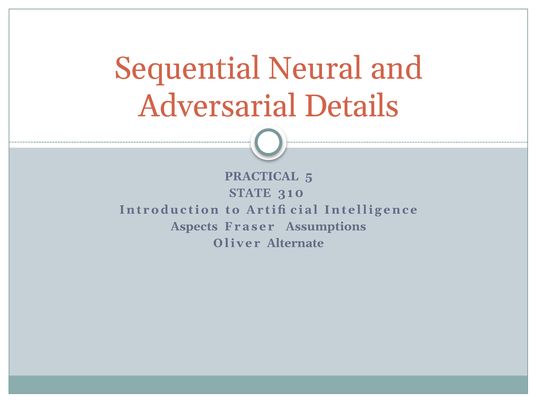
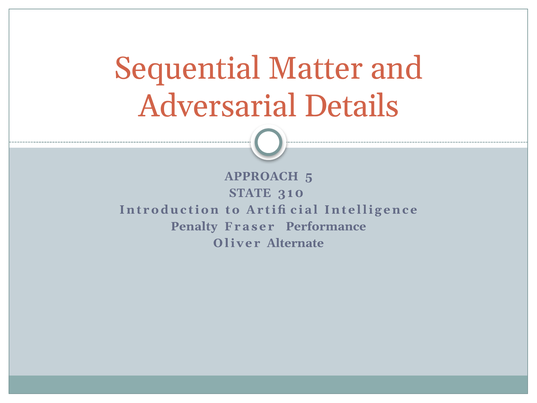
Neural: Neural -> Matter
PRACTICAL: PRACTICAL -> APPROACH
Aspects: Aspects -> Penalty
Assumptions: Assumptions -> Performance
